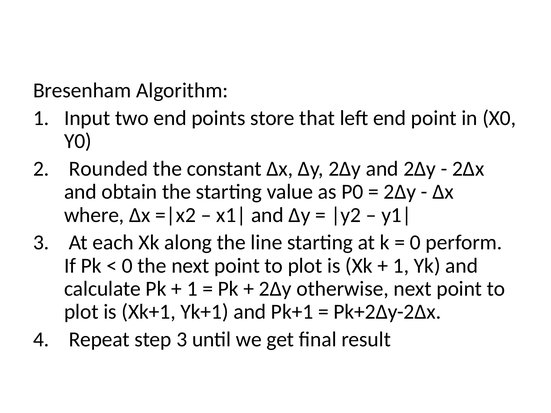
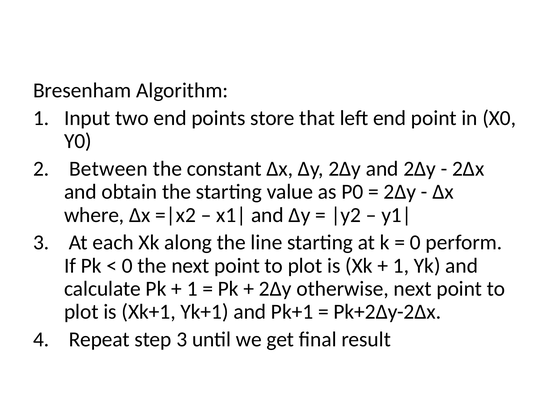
Rounded: Rounded -> Between
